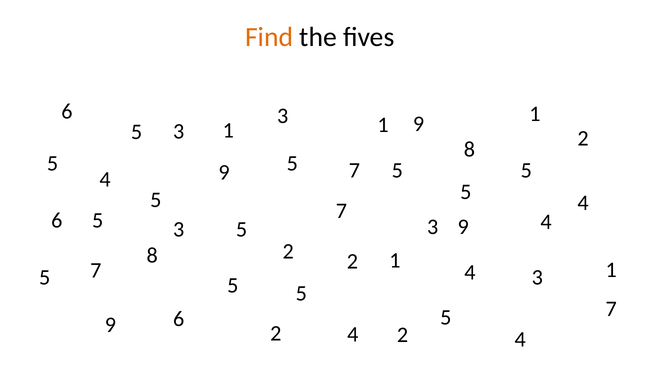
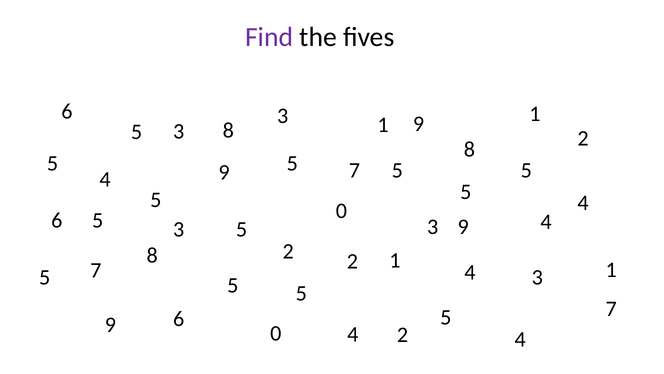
Find colour: orange -> purple
1 at (228, 130): 1 -> 8
5 7: 7 -> 0
9 2: 2 -> 0
